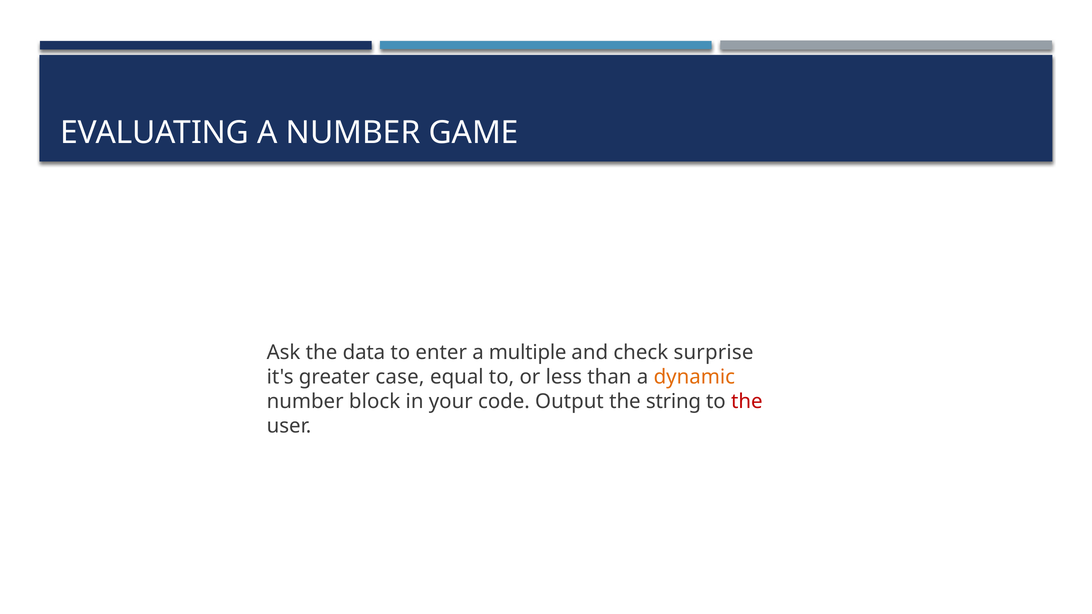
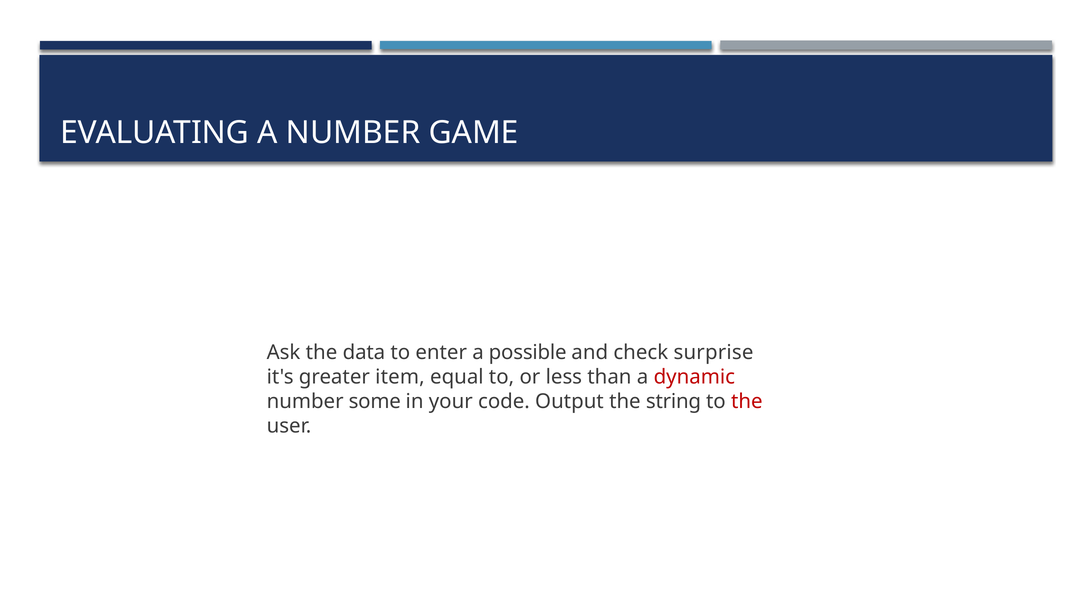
multiple: multiple -> possible
case: case -> item
dynamic colour: orange -> red
block: block -> some
